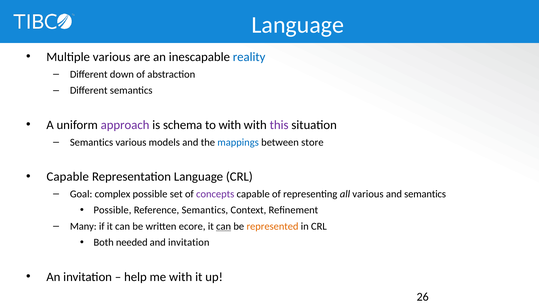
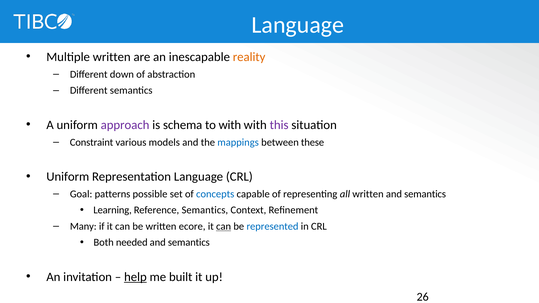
Multiple various: various -> written
reality colour: blue -> orange
Semantics at (92, 142): Semantics -> Constraint
store: store -> these
Capable at (68, 177): Capable -> Uniform
complex: complex -> patterns
concepts colour: purple -> blue
all various: various -> written
Possible at (112, 210): Possible -> Learning
represented colour: orange -> blue
invitation at (189, 243): invitation -> semantics
help underline: none -> present
me with: with -> built
